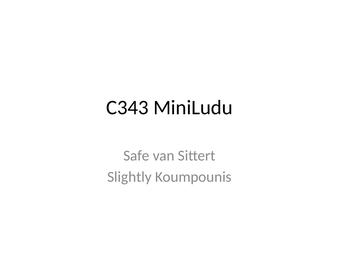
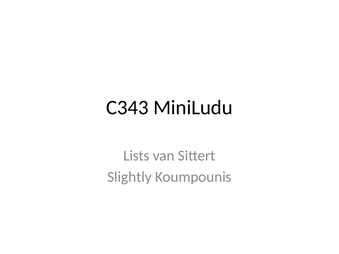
Safe: Safe -> Lists
